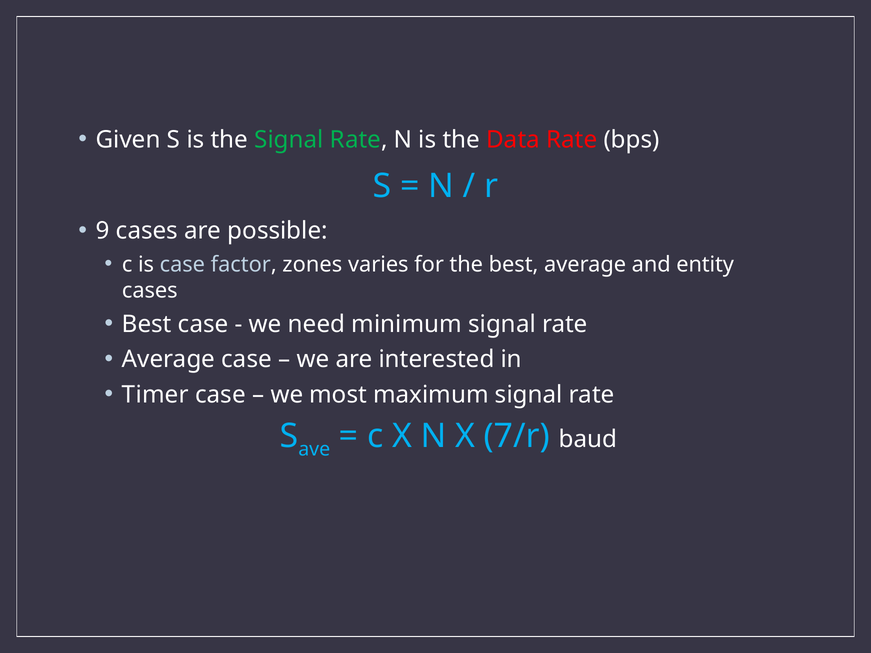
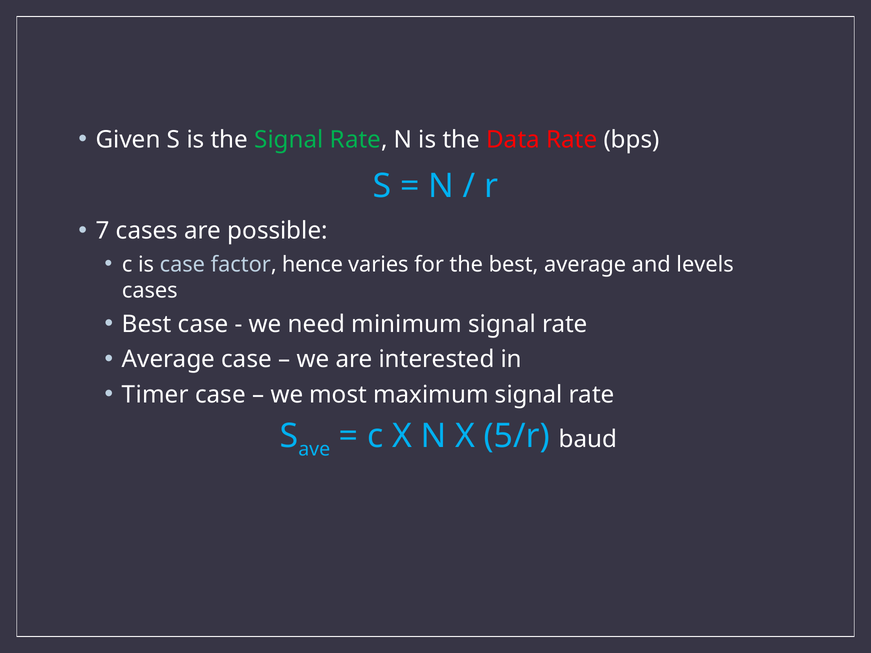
9: 9 -> 7
zones: zones -> hence
entity: entity -> levels
7/r: 7/r -> 5/r
